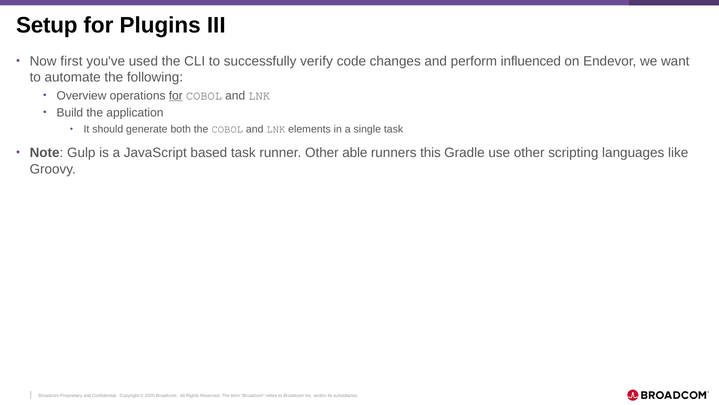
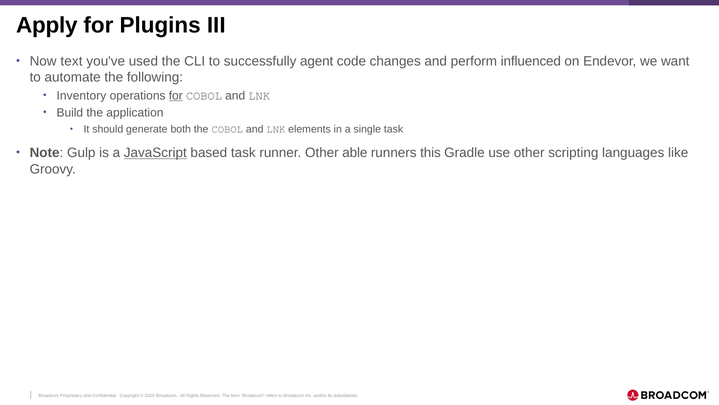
Setup: Setup -> Apply
first: first -> text
verify: verify -> agent
Overview: Overview -> Inventory
JavaScript underline: none -> present
